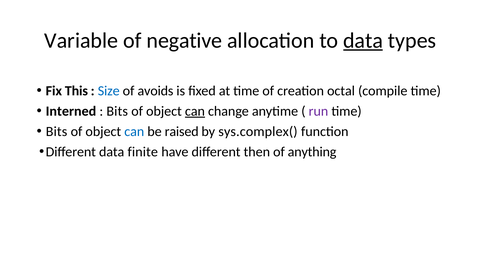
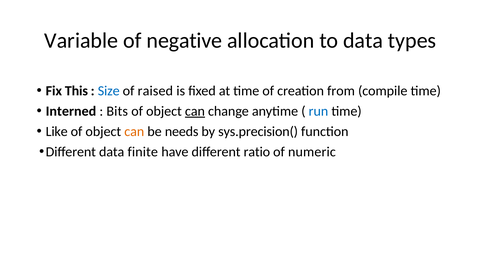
data at (363, 41) underline: present -> none
avoids: avoids -> raised
octal: octal -> from
run colour: purple -> blue
Bits at (57, 132): Bits -> Like
can at (134, 132) colour: blue -> orange
raised: raised -> needs
sys.complex(: sys.complex( -> sys.precision(
then: then -> ratio
anything: anything -> numeric
